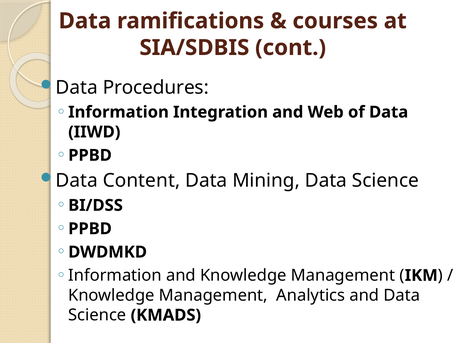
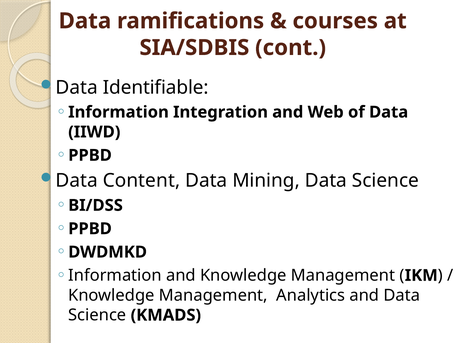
Procedures: Procedures -> Identifiable
